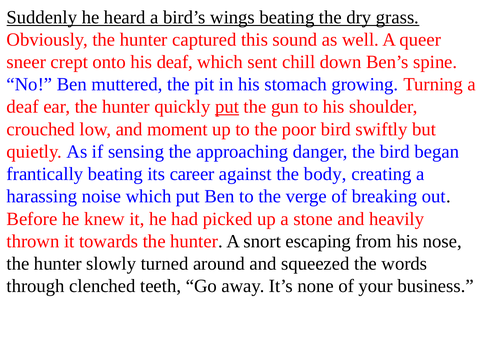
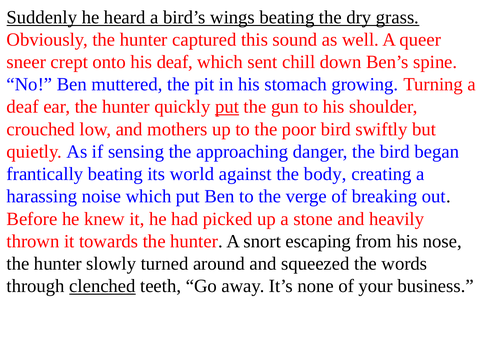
moment: moment -> mothers
career: career -> world
clenched underline: none -> present
